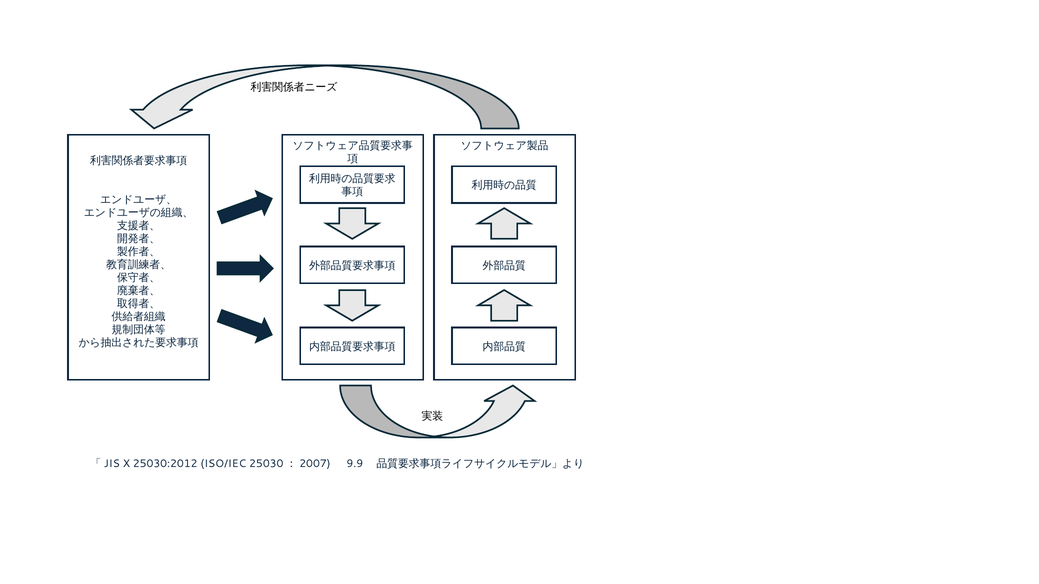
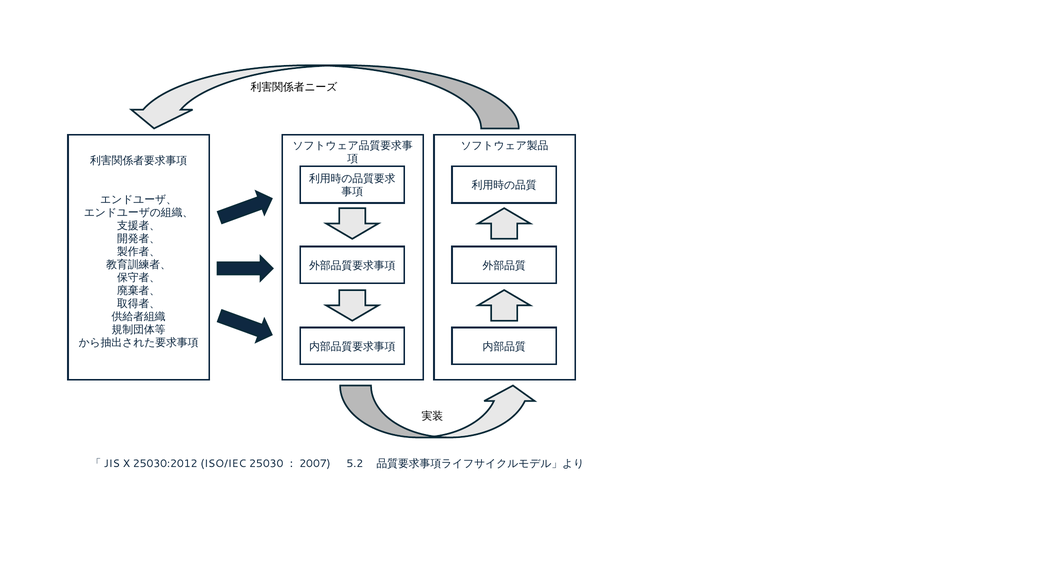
9.9: 9.9 -> 5.2
